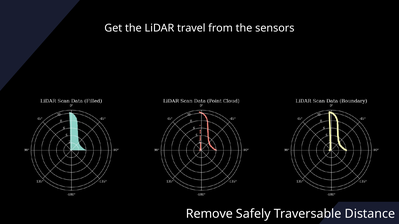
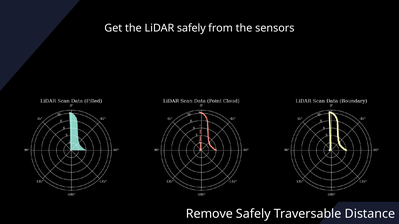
LiDAR travel: travel -> safely
